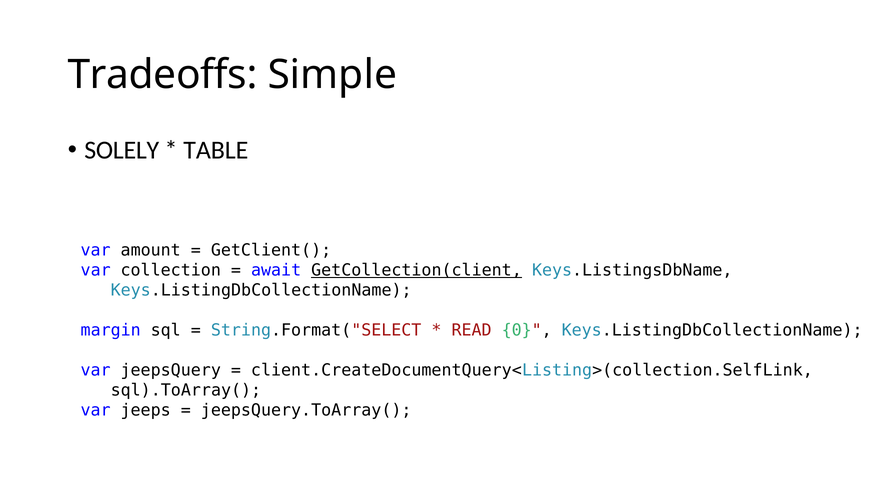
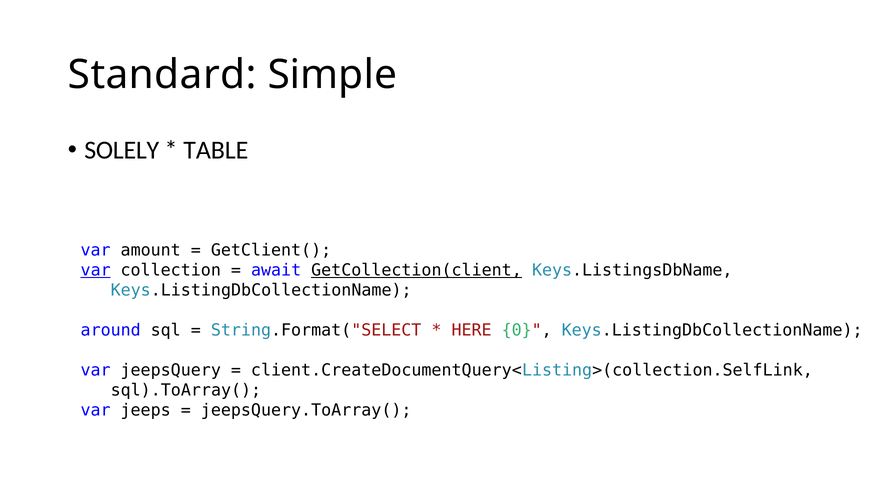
Tradeoffs: Tradeoffs -> Standard
var at (96, 270) underline: none -> present
margin: margin -> around
READ: READ -> HERE
